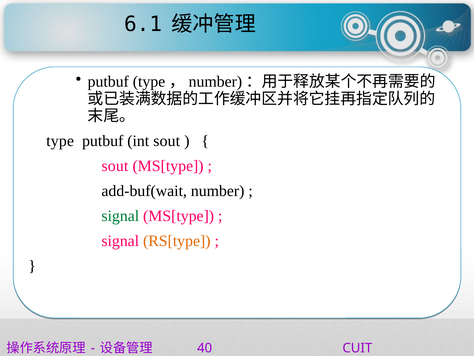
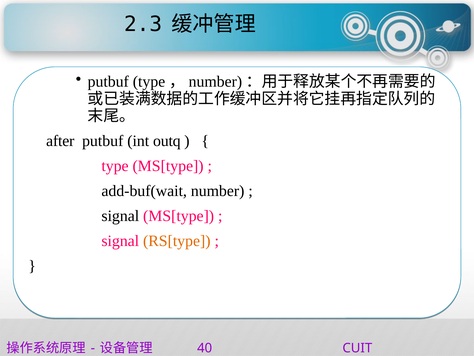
6.1: 6.1 -> 2.3
type: type -> after
int sout: sout -> outq
sout at (115, 166): sout -> type
signal at (120, 216) colour: green -> black
